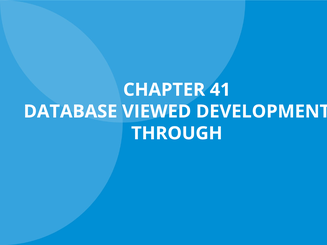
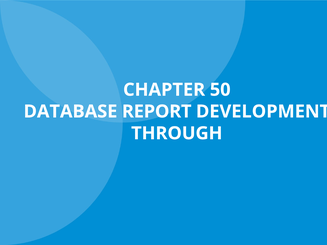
41: 41 -> 50
VIEWED: VIEWED -> REPORT
